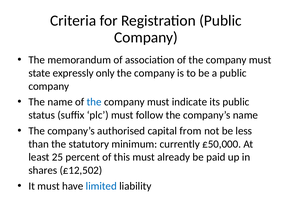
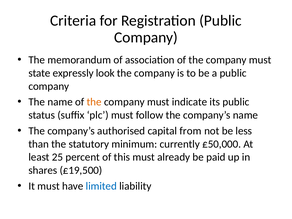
only: only -> look
the at (94, 102) colour: blue -> orange
£12,502: £12,502 -> £19,500
